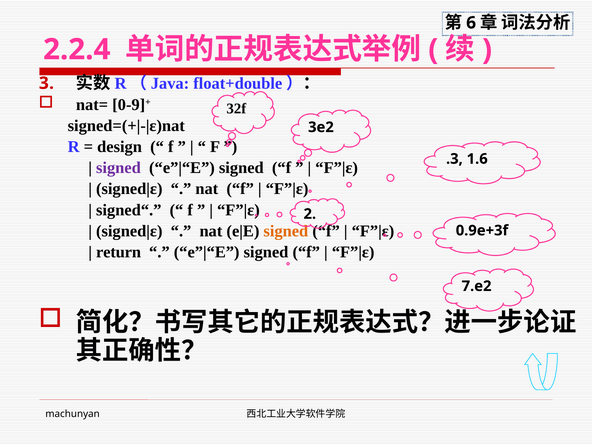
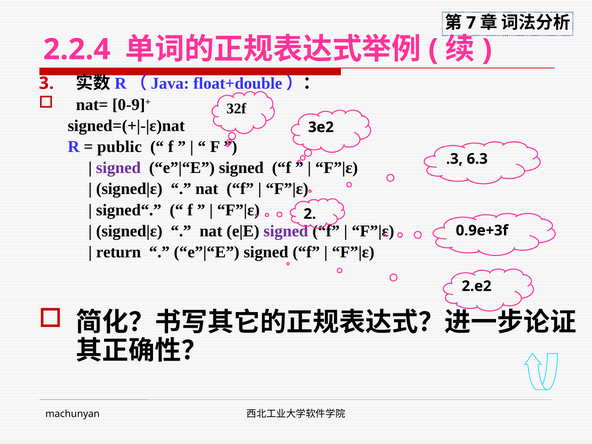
6: 6 -> 7
design: design -> public
1.6: 1.6 -> 6.3
signed at (286, 231) colour: orange -> purple
7.e2: 7.e2 -> 2.e2
